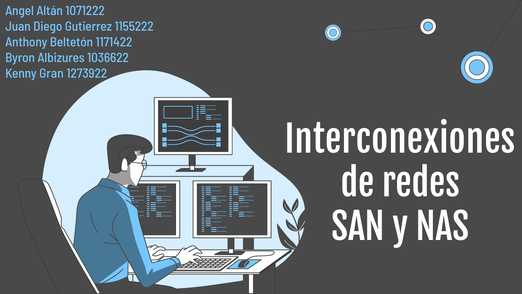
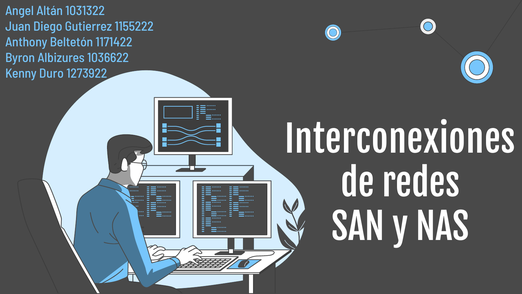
1071222: 1071222 -> 1031322
Gran: Gran -> Duro
